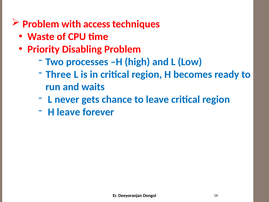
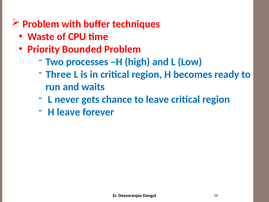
access: access -> buffer
Disabling: Disabling -> Bounded
